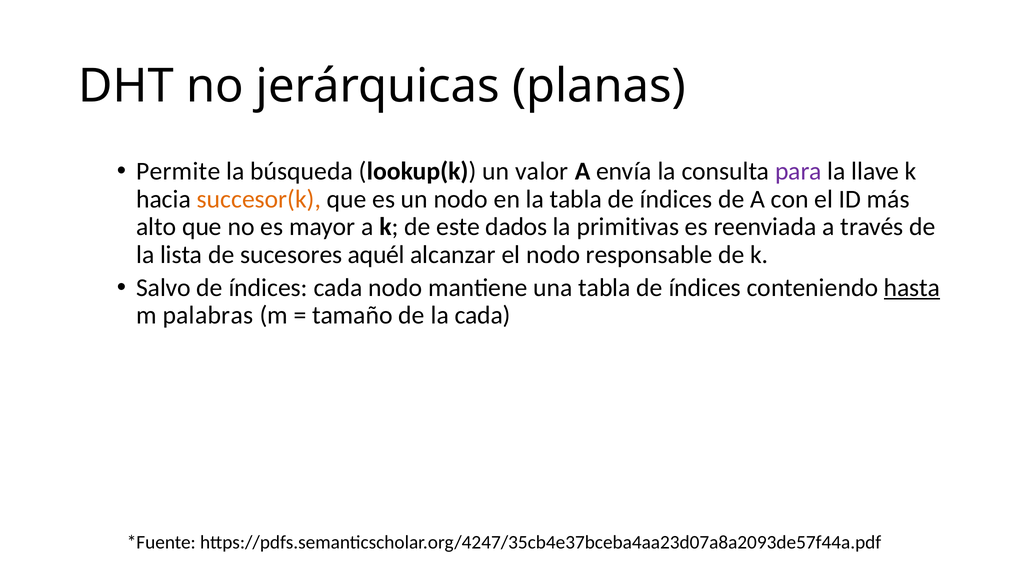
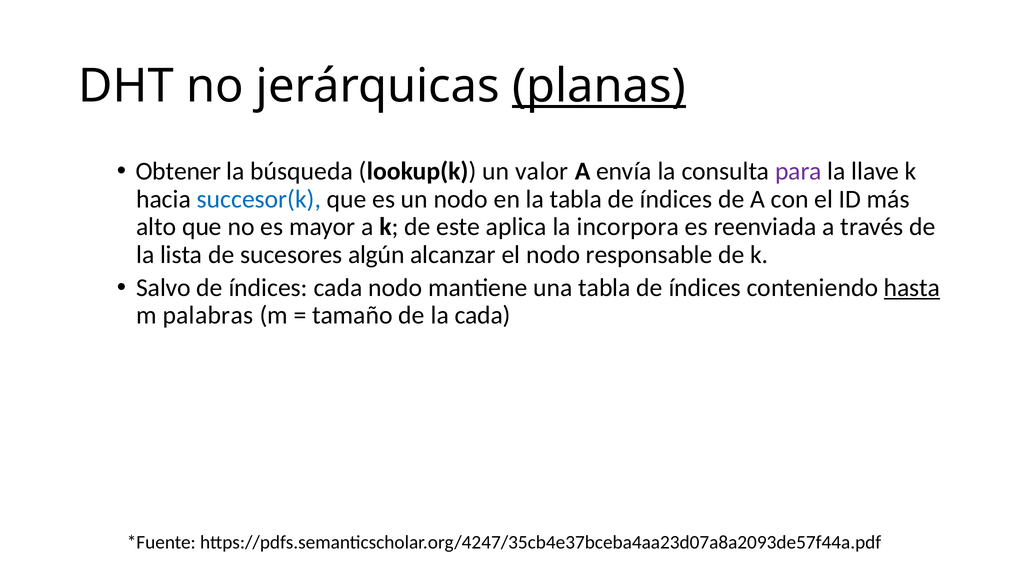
planas underline: none -> present
Permite: Permite -> Obtener
succesor(k colour: orange -> blue
dados: dados -> aplica
primitivas: primitivas -> incorpora
aquél: aquél -> algún
